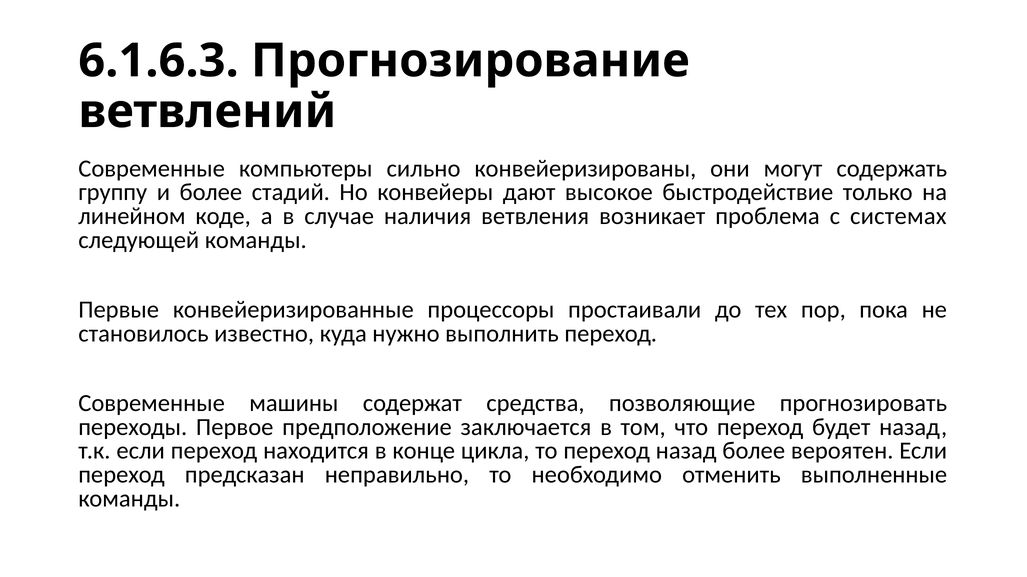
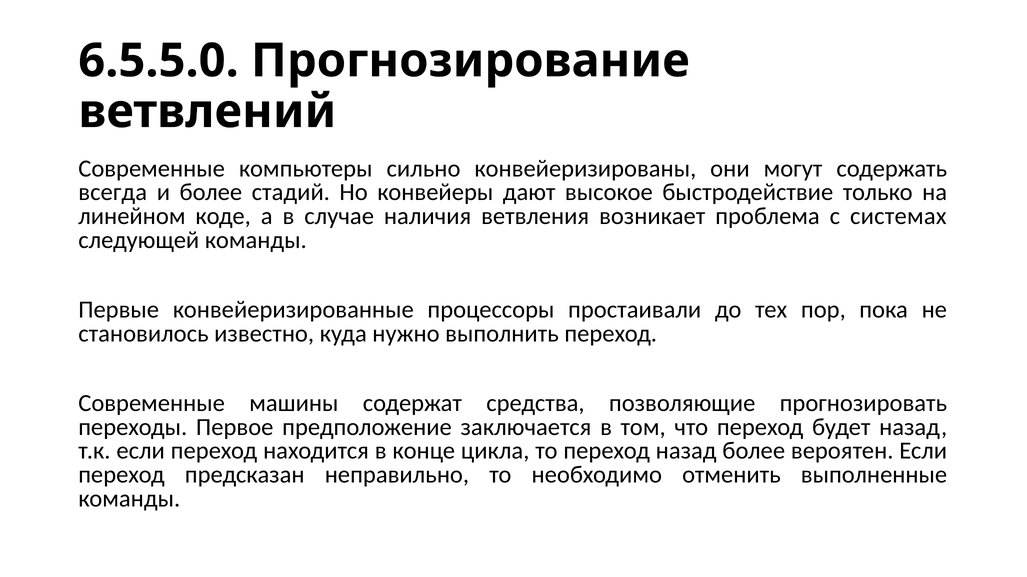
6.1.6.3: 6.1.6.3 -> 6.5.5.0
группу: группу -> всегда
